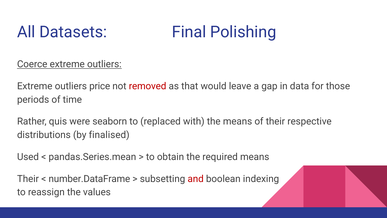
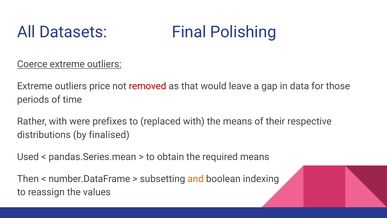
Rather quis: quis -> with
seaborn: seaborn -> prefixes
Their at (28, 179): Their -> Then
and colour: red -> orange
